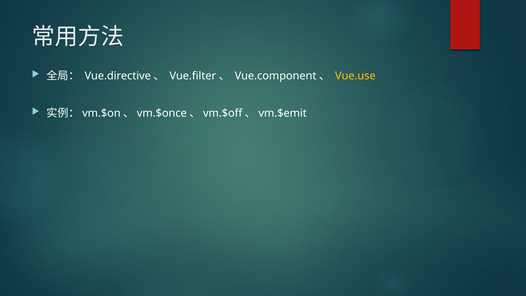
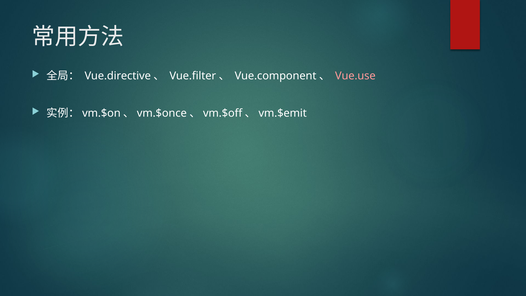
Vue.use colour: yellow -> pink
